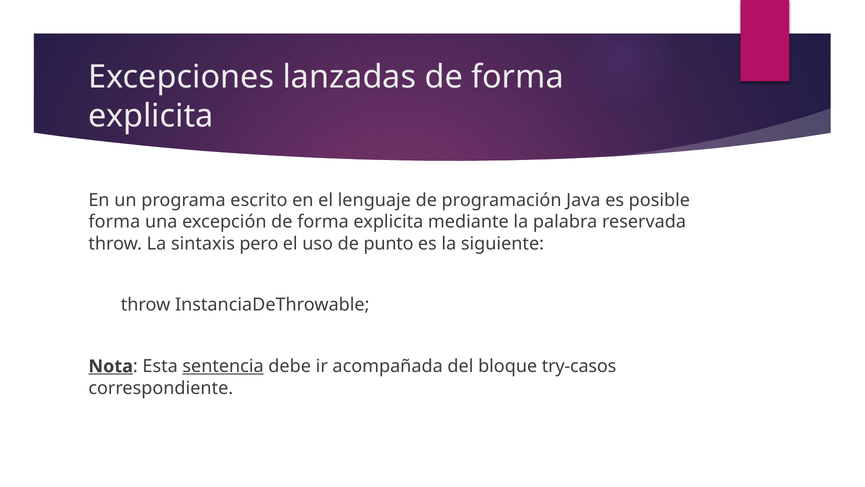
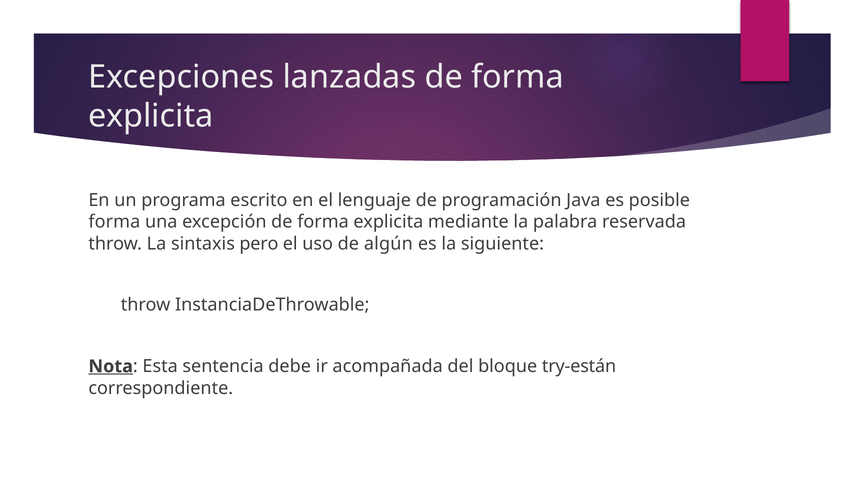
punto: punto -> algún
sentencia underline: present -> none
try-casos: try-casos -> try-están
